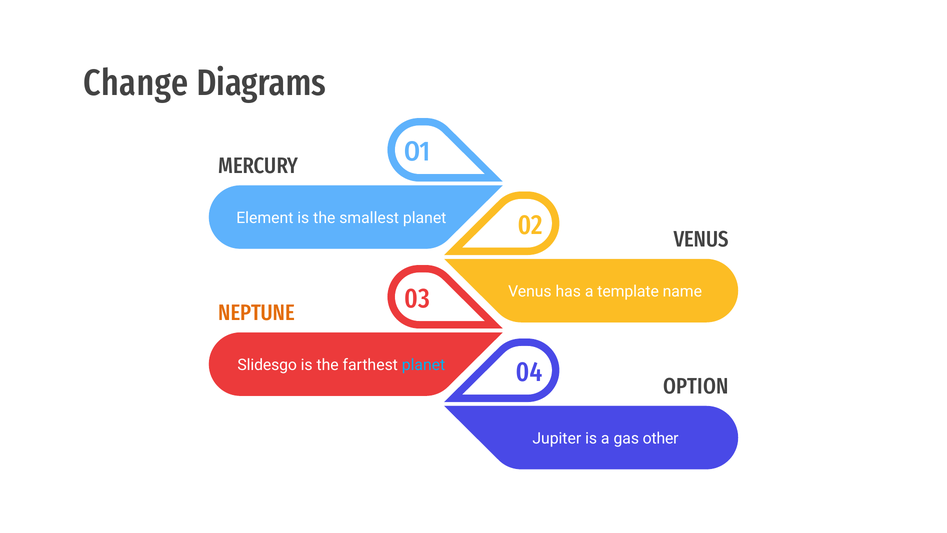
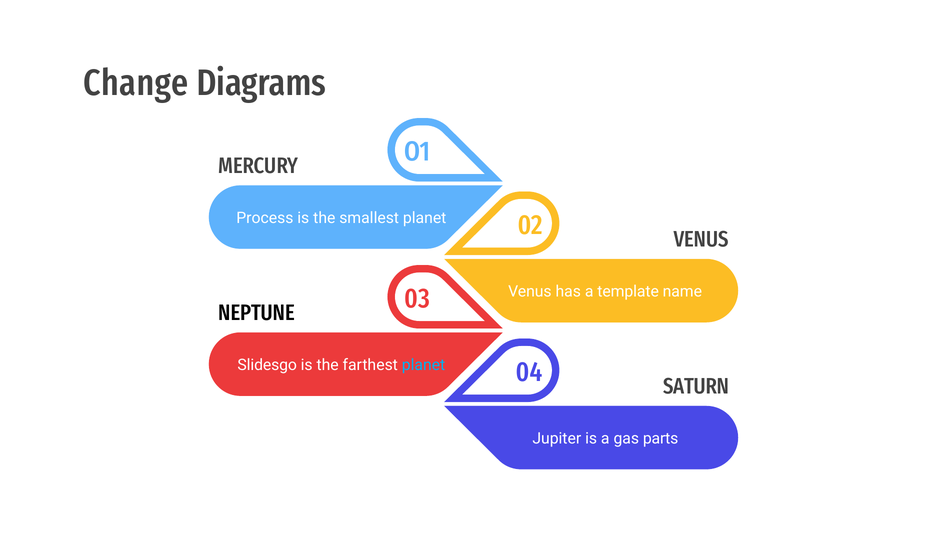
Element: Element -> Process
NEPTUNE colour: orange -> black
OPTION: OPTION -> SATURN
other: other -> parts
